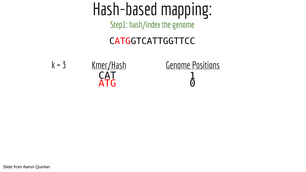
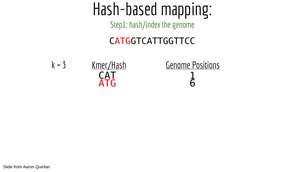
0: 0 -> 6
